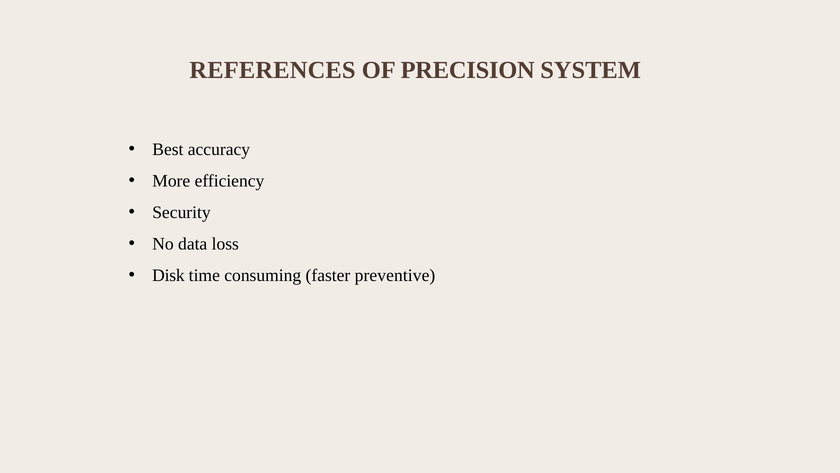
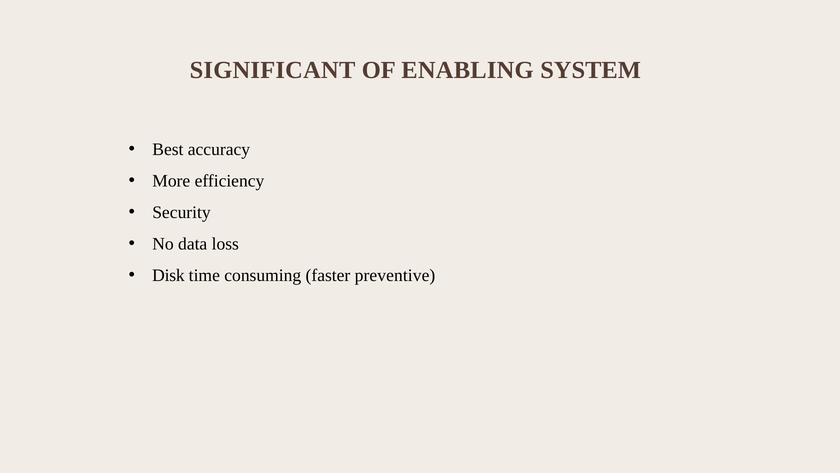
REFERENCES: REFERENCES -> SIGNIFICANT
PRECISION: PRECISION -> ENABLING
